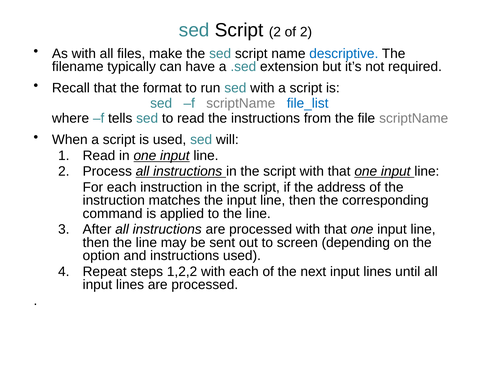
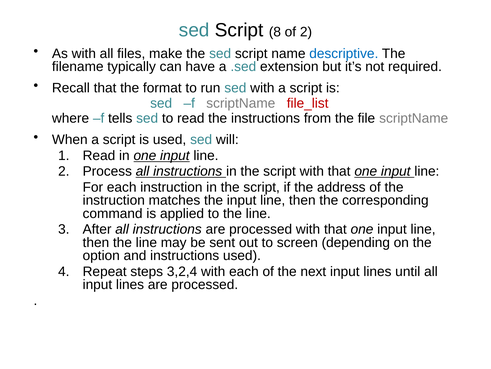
Script 2: 2 -> 8
file_list colour: blue -> red
1,2,2: 1,2,2 -> 3,2,4
